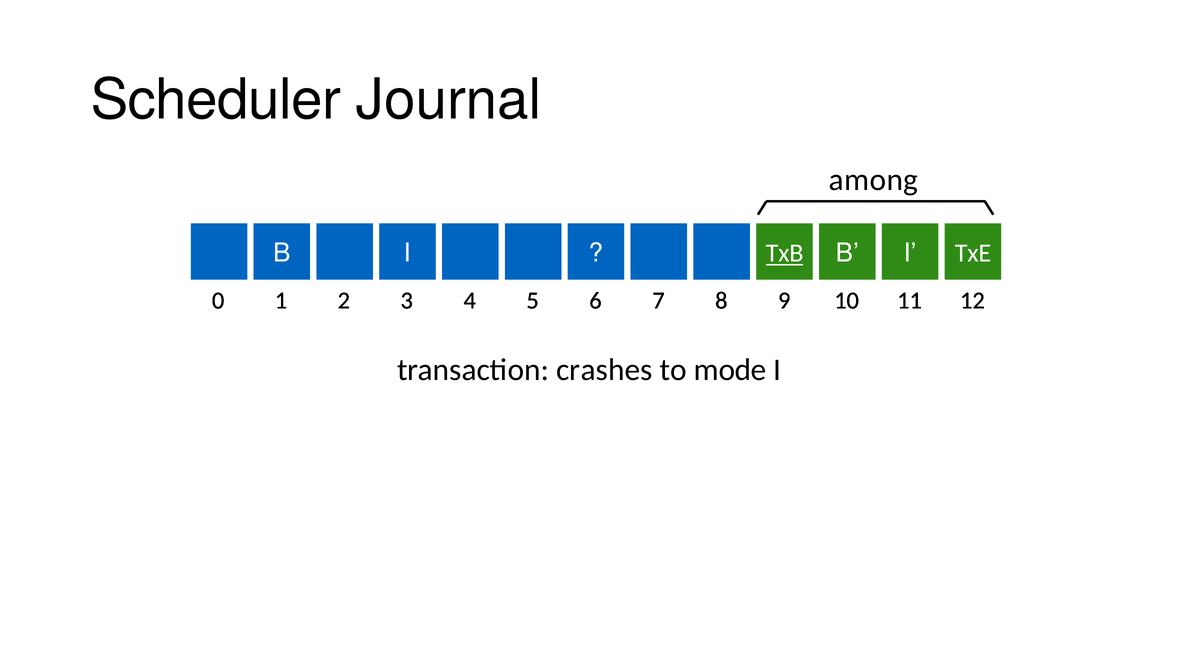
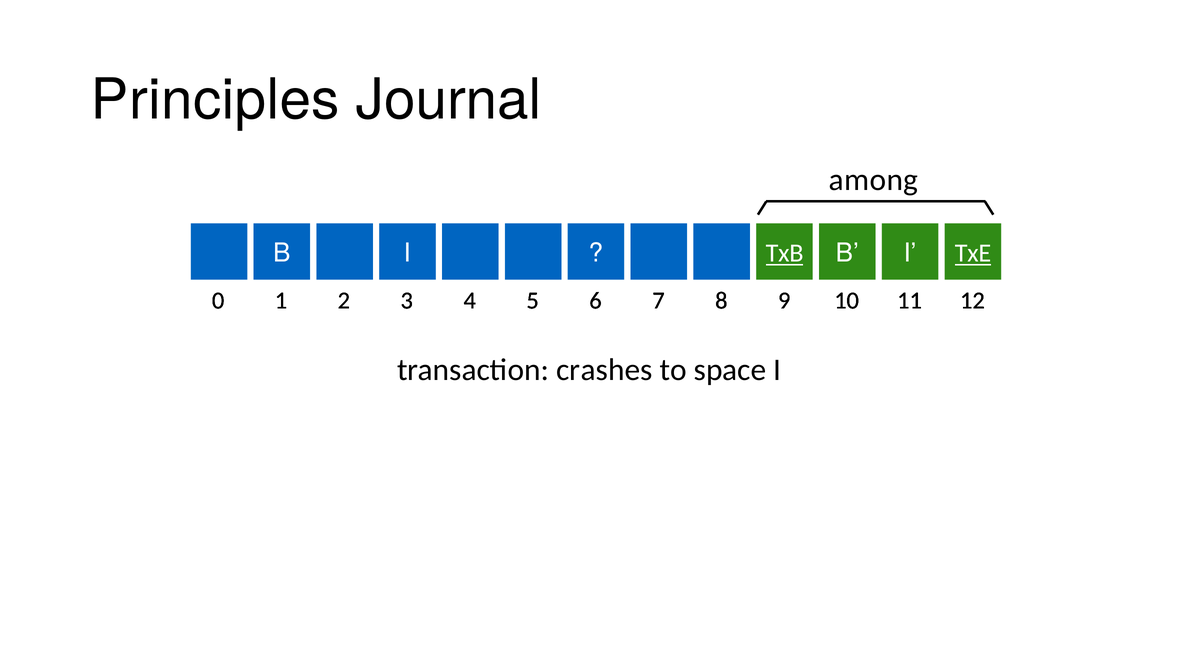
Scheduler: Scheduler -> Principles
TxE underline: none -> present
mode: mode -> space
